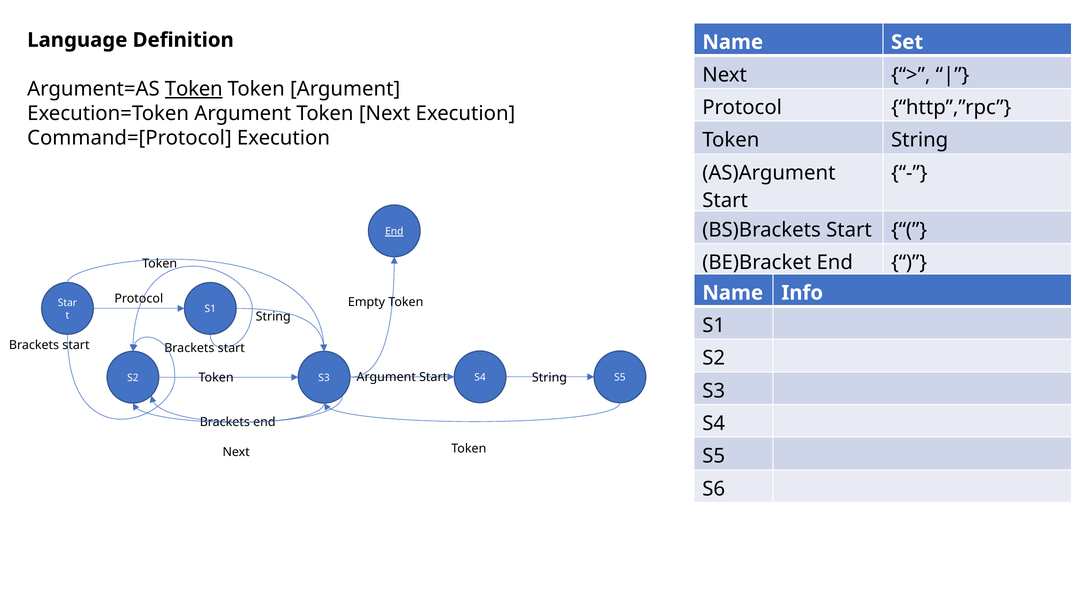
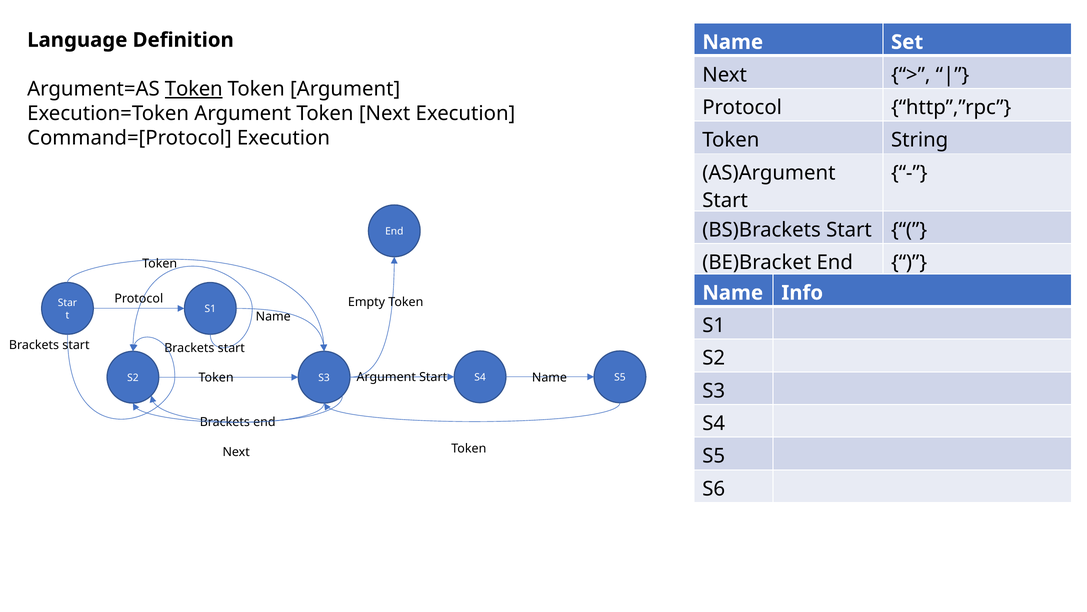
End at (394, 231) underline: present -> none
String at (273, 316): String -> Name
String at (549, 377): String -> Name
